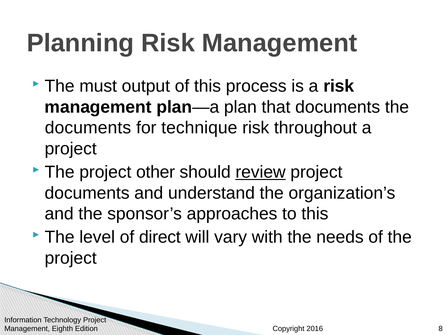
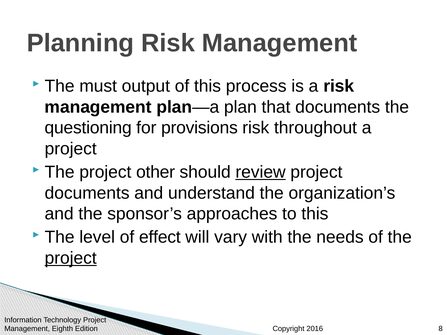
documents at (88, 128): documents -> questioning
technique: technique -> provisions
direct: direct -> effect
project at (71, 258) underline: none -> present
